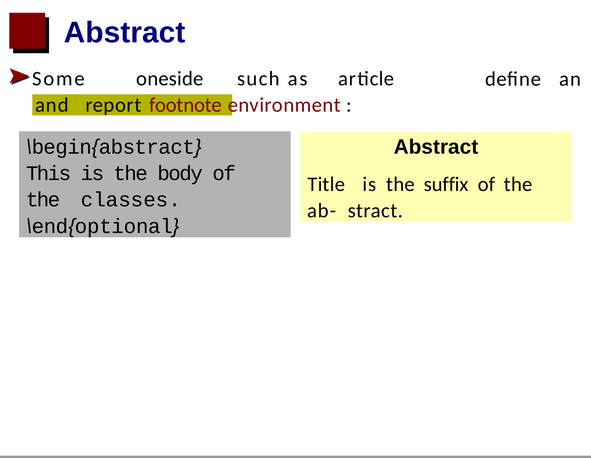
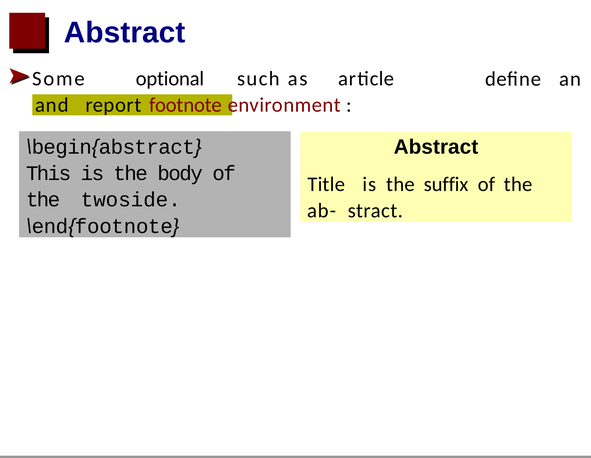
oneside: oneside -> optional
classes: classes -> twoside
optional at (124, 226): optional -> footnote
